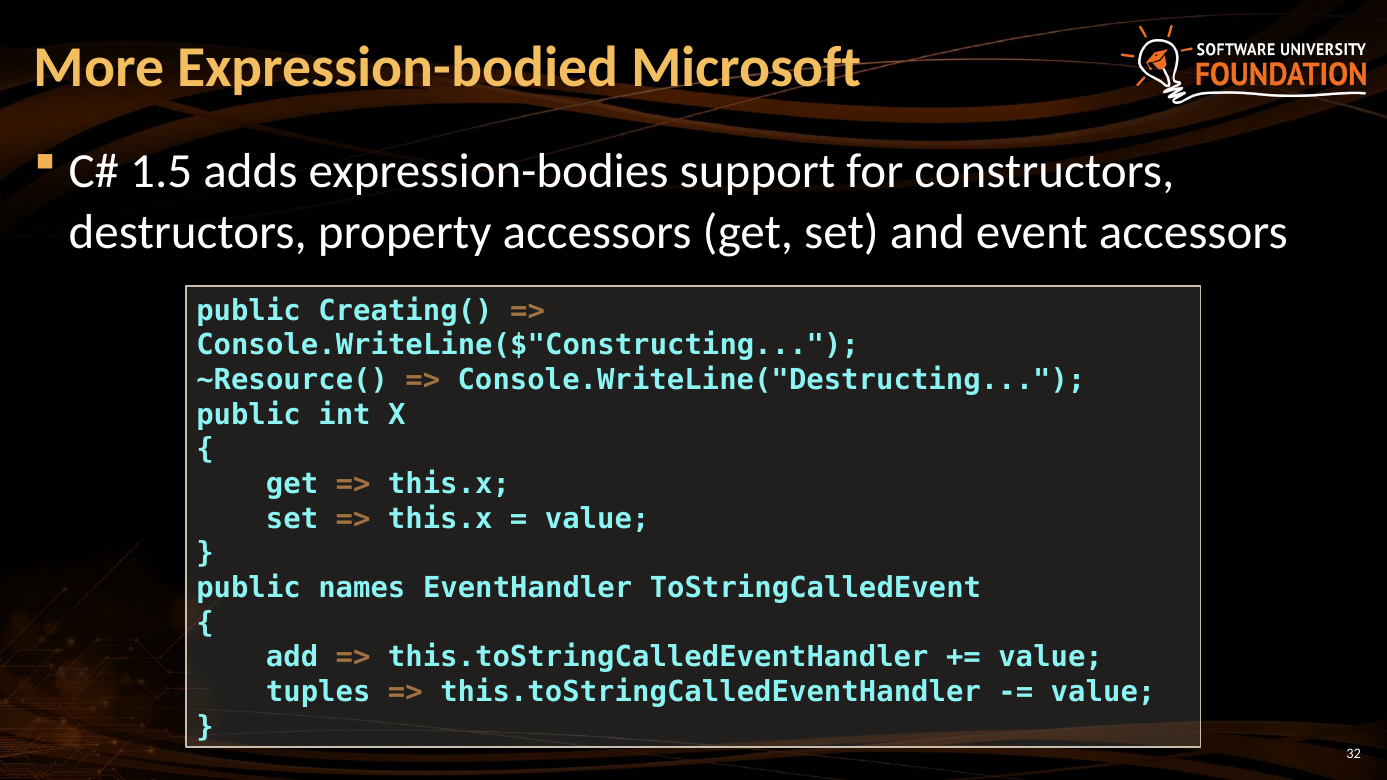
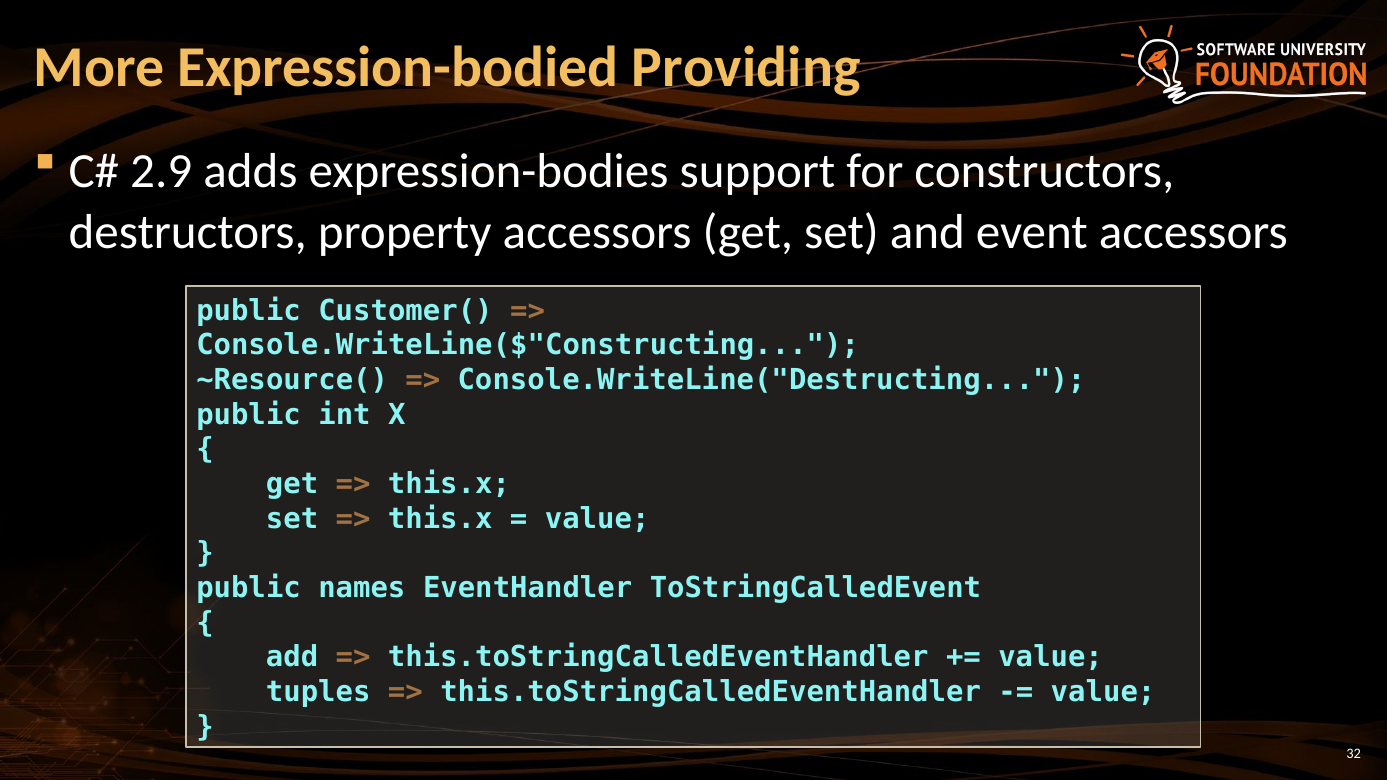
Microsoft: Microsoft -> Providing
1.5: 1.5 -> 2.9
Creating(: Creating( -> Customer(
